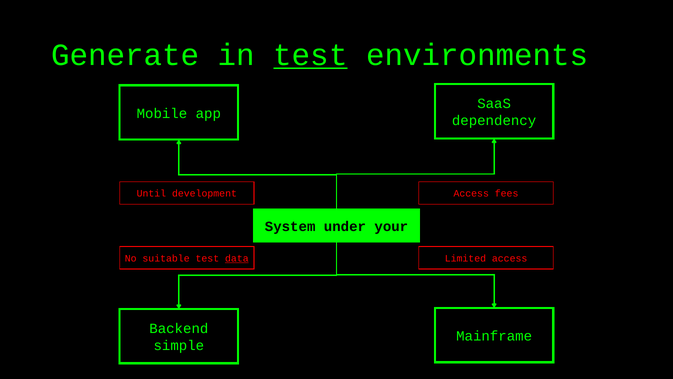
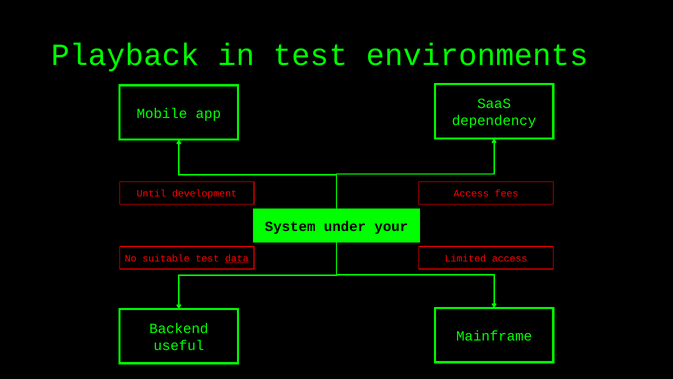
Generate: Generate -> Playback
test at (310, 55) underline: present -> none
simple: simple -> useful
